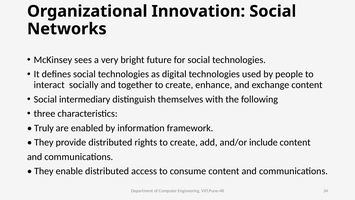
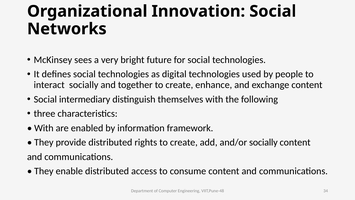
Truly at (44, 128): Truly -> With
and/or include: include -> socially
